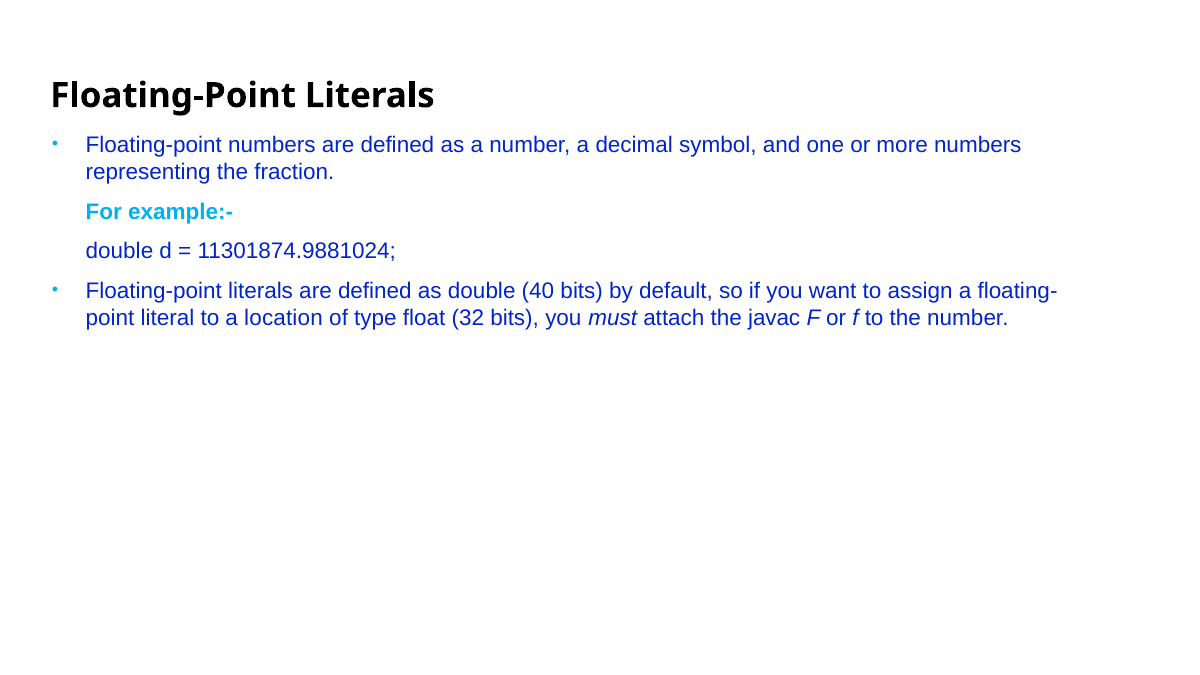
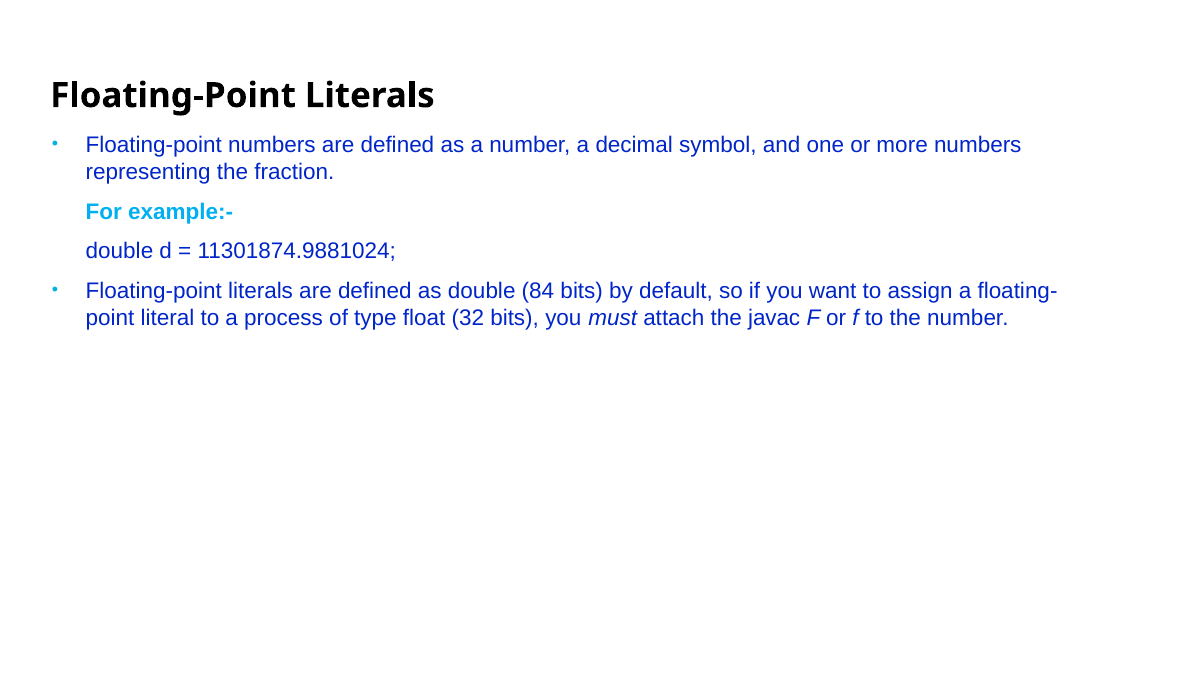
40: 40 -> 84
location: location -> process
